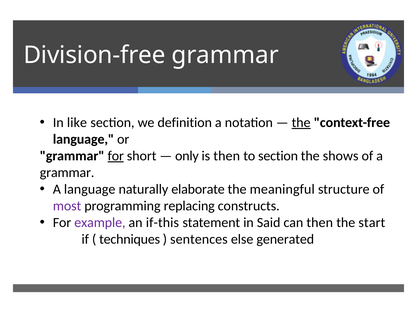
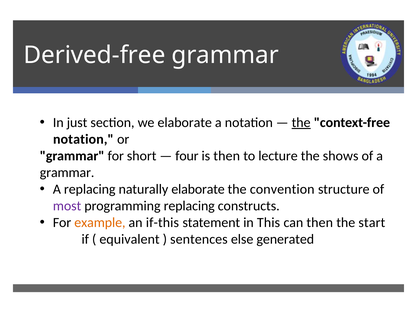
Division-free: Division-free -> Derived-free
like: like -> just
we definition: definition -> elaborate
language at (83, 139): language -> notation
for at (116, 156) underline: present -> none
only: only -> four
to section: section -> lecture
A language: language -> replacing
meaningful: meaningful -> convention
example colour: purple -> orange
Said: Said -> This
techniques: techniques -> equivalent
